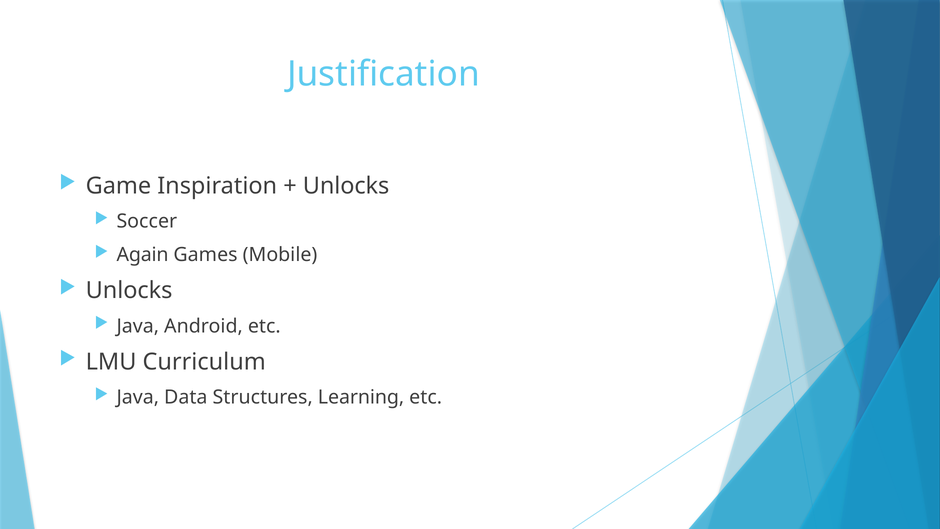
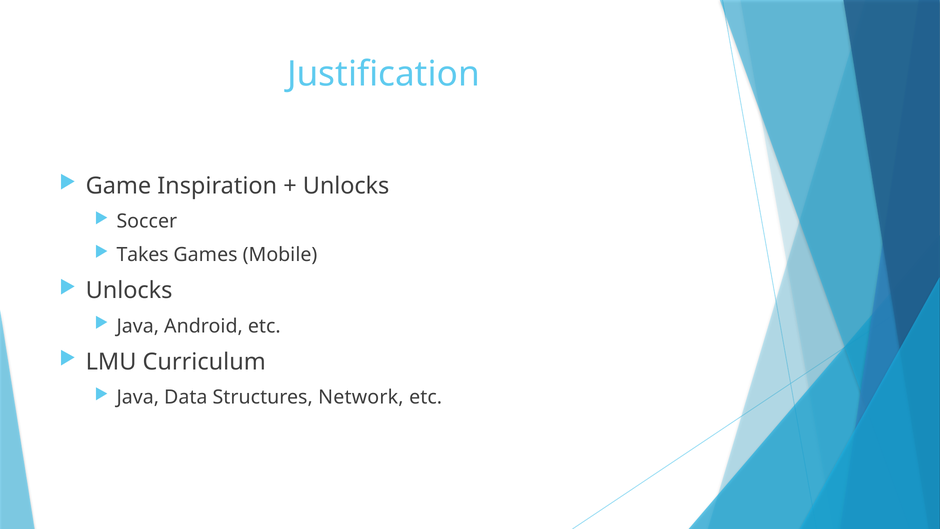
Again: Again -> Takes
Learning: Learning -> Network
